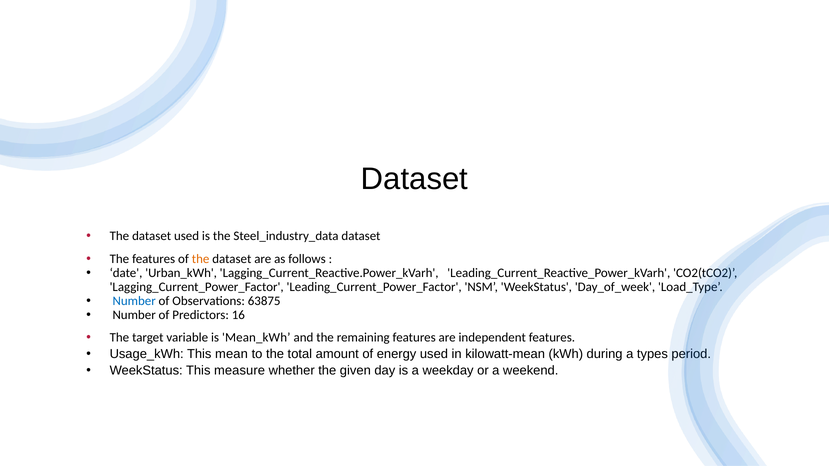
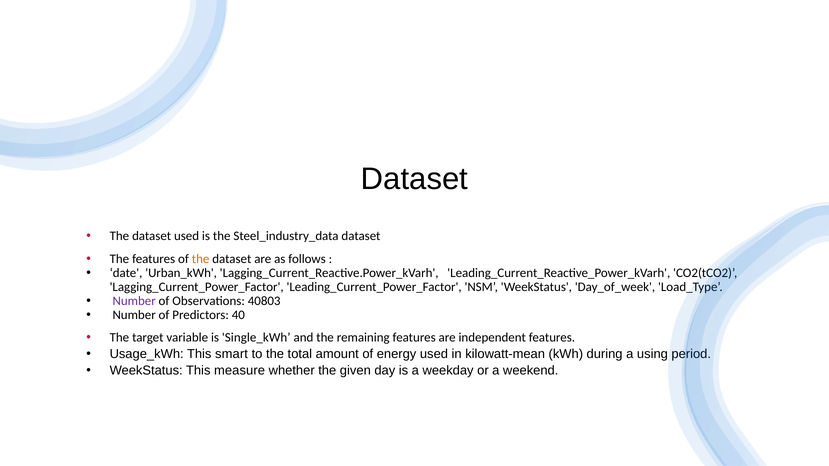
Number at (134, 301) colour: blue -> purple
63875: 63875 -> 40803
16: 16 -> 40
Mean_kWh: Mean_kWh -> Single_kWh
mean: mean -> smart
types: types -> using
